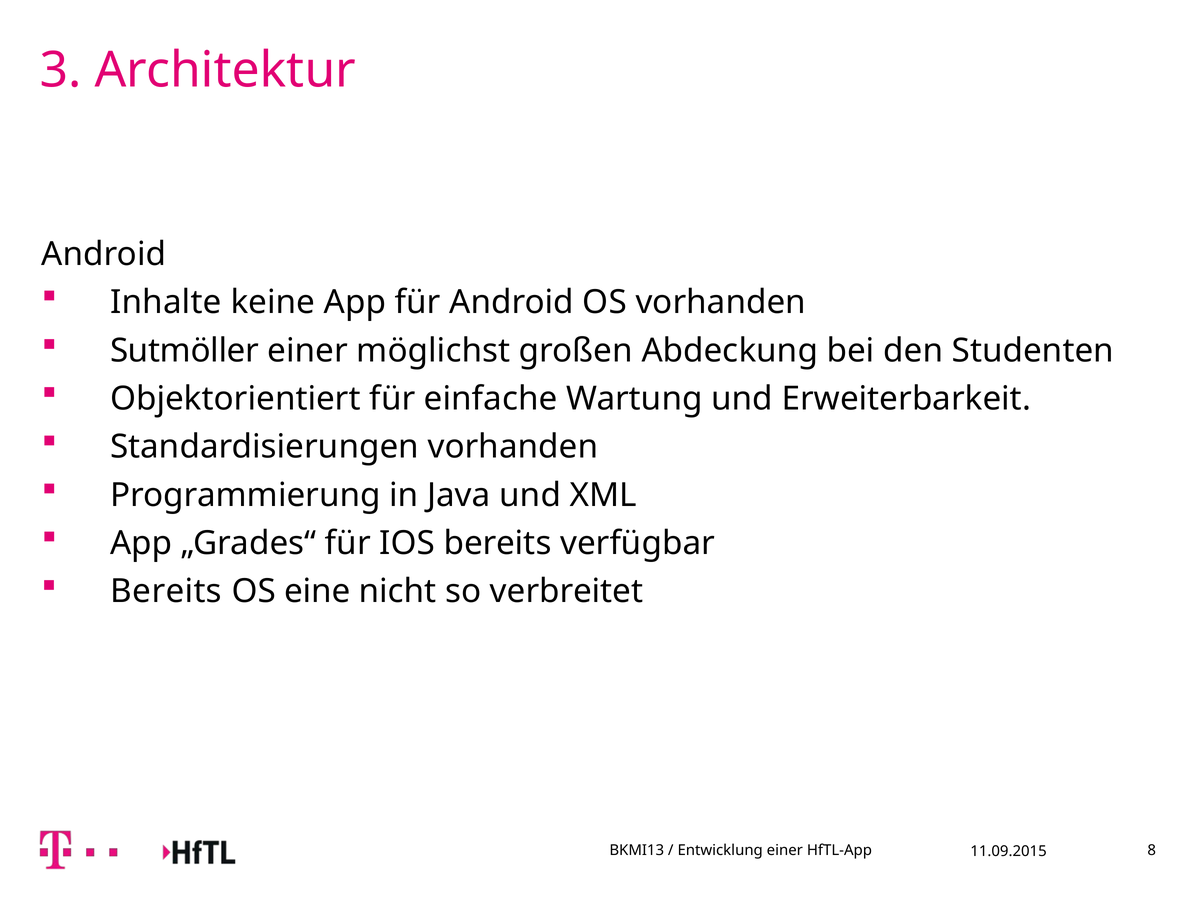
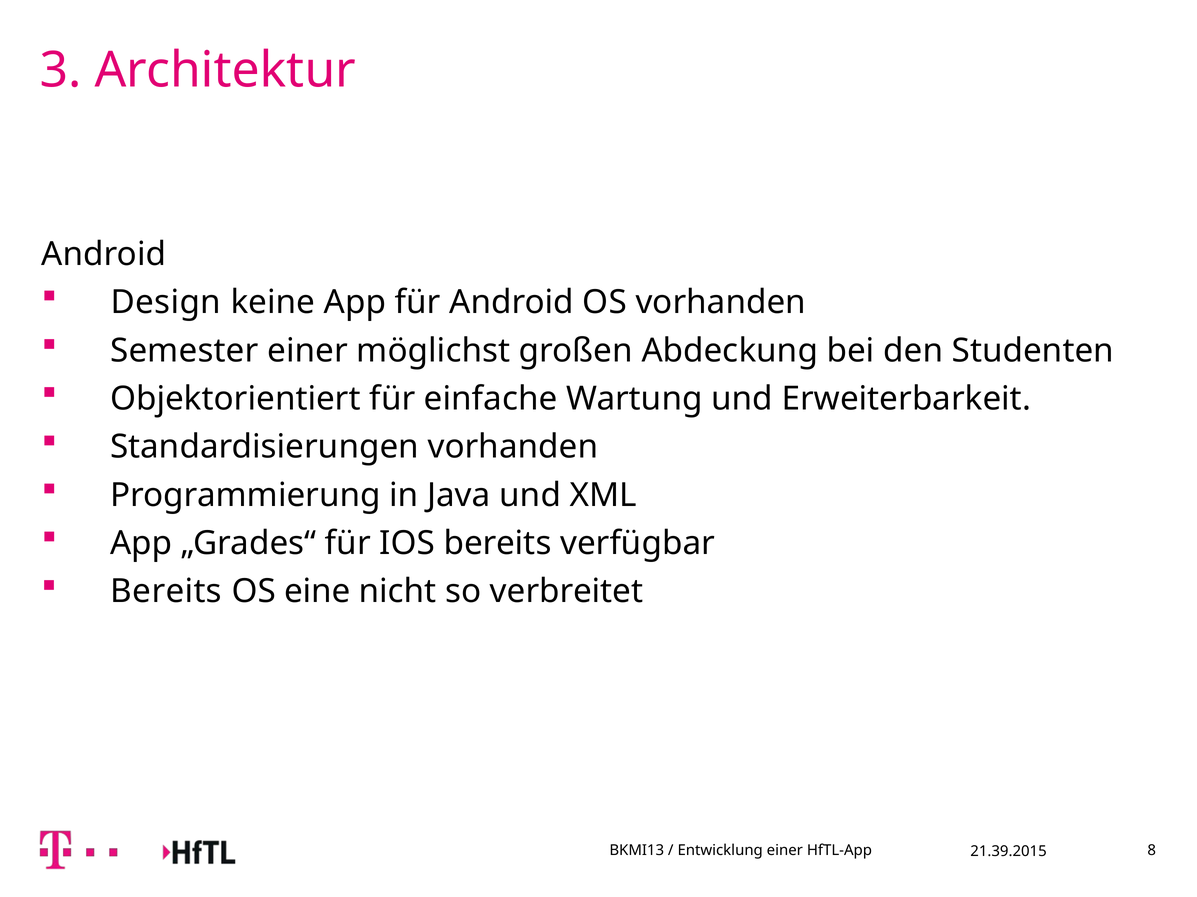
Inhalte: Inhalte -> Design
Sutmöller: Sutmöller -> Semester
11.09.2015: 11.09.2015 -> 21.39.2015
